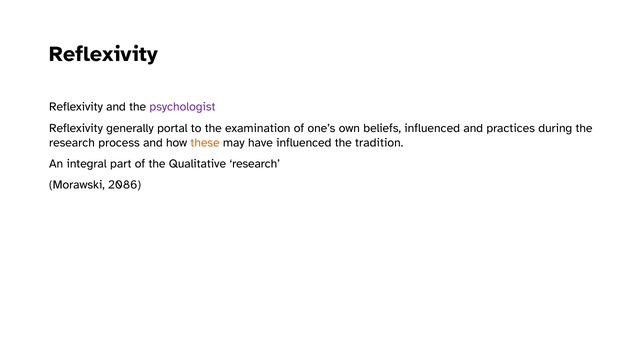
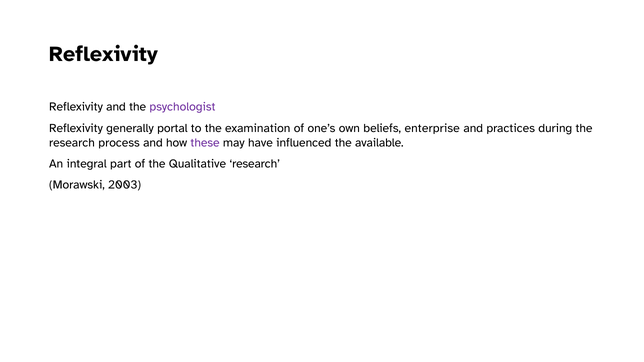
beliefs influenced: influenced -> enterprise
these colour: orange -> purple
tradition: tradition -> available
2086: 2086 -> 2003
